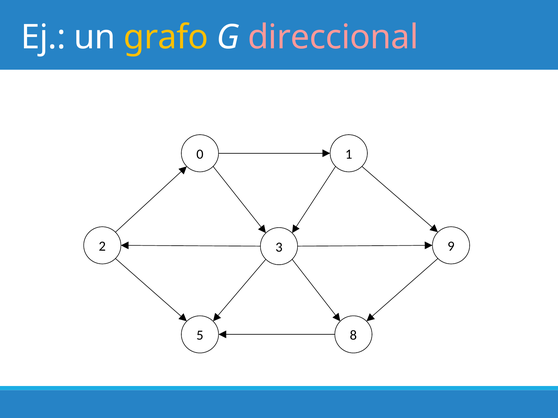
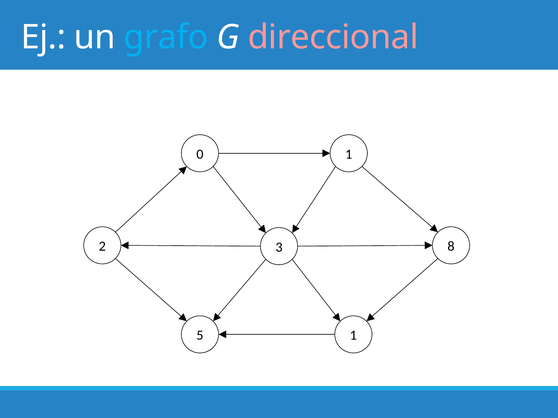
grafo colour: yellow -> light blue
9: 9 -> 8
5 8: 8 -> 1
